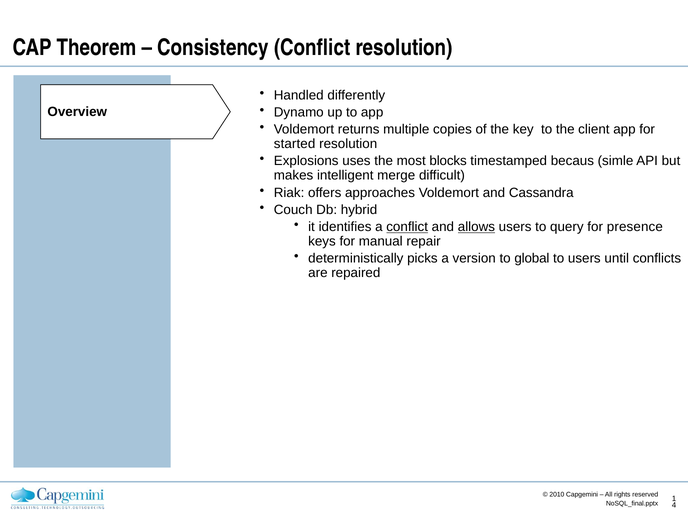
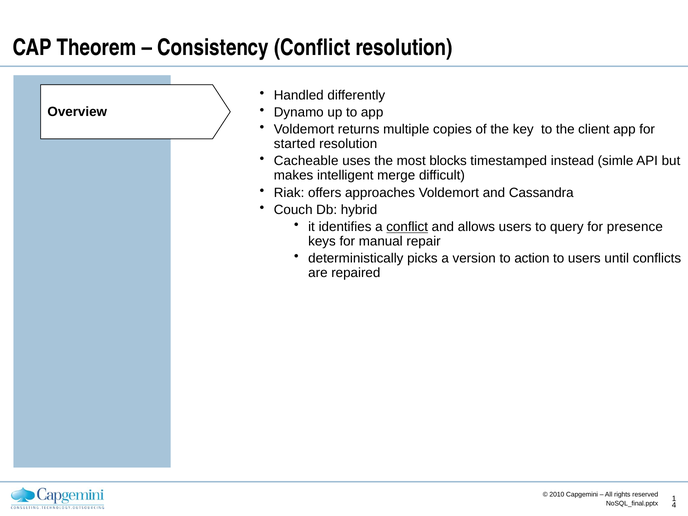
Explosions: Explosions -> Cacheable
becaus: becaus -> instead
allows underline: present -> none
global: global -> action
